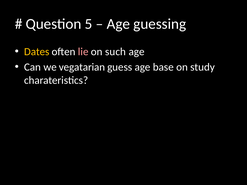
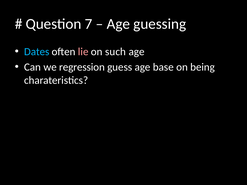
5: 5 -> 7
Dates colour: yellow -> light blue
vegatarian: vegatarian -> regression
study: study -> being
